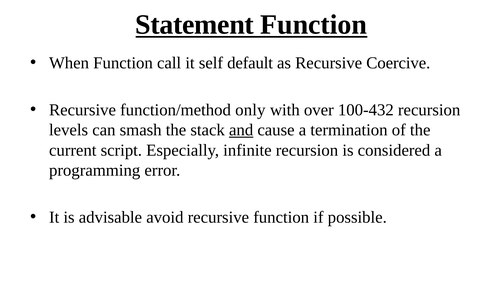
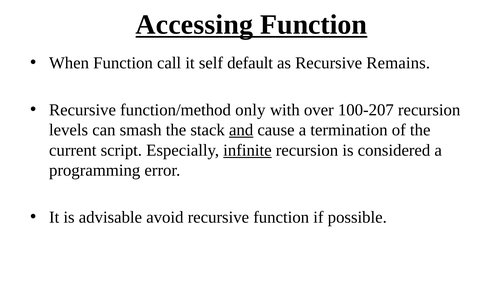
Statement: Statement -> Accessing
Coercive: Coercive -> Remains
100-432: 100-432 -> 100-207
infinite underline: none -> present
